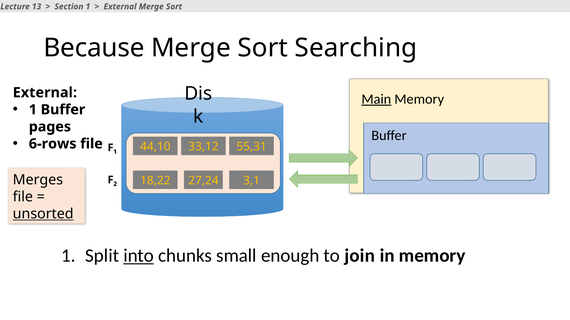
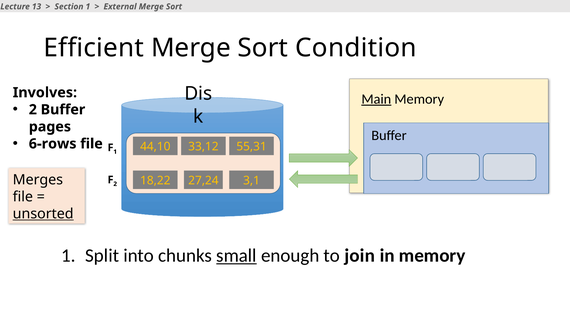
Because: Because -> Efficient
Searching: Searching -> Condition
External at (45, 93): External -> Involves
1 at (33, 110): 1 -> 2
into underline: present -> none
small underline: none -> present
